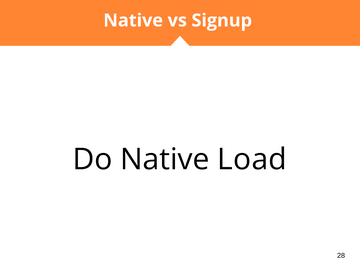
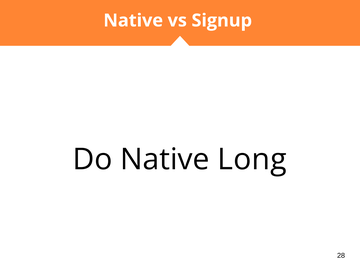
Load: Load -> Long
